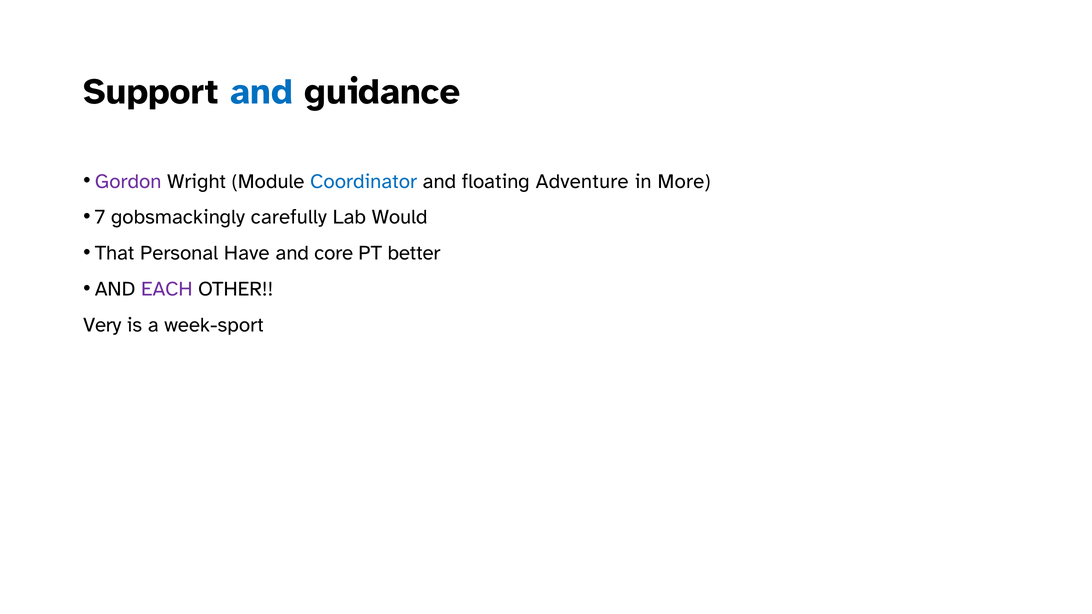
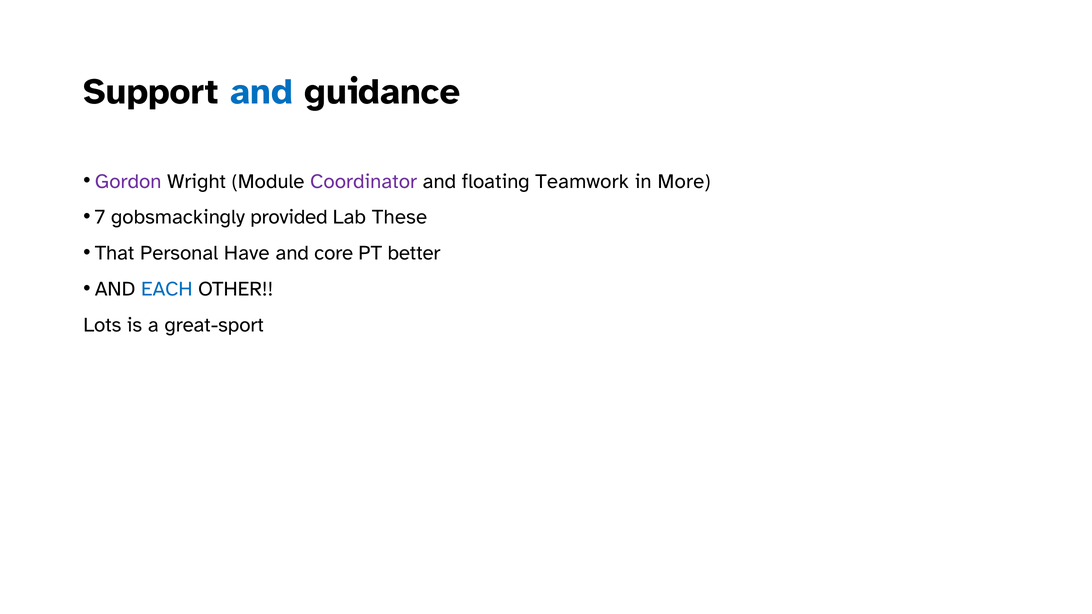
Coordinator colour: blue -> purple
Adventure: Adventure -> Teamwork
carefully: carefully -> provided
Would: Would -> These
EACH colour: purple -> blue
Very: Very -> Lots
week-sport: week-sport -> great-sport
